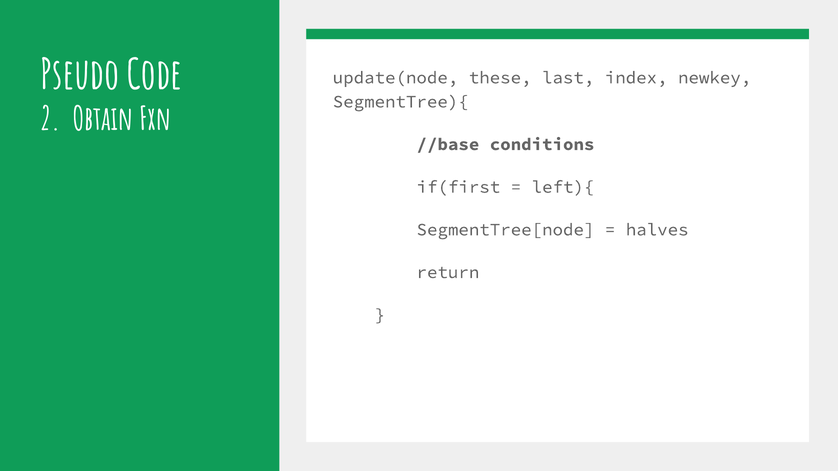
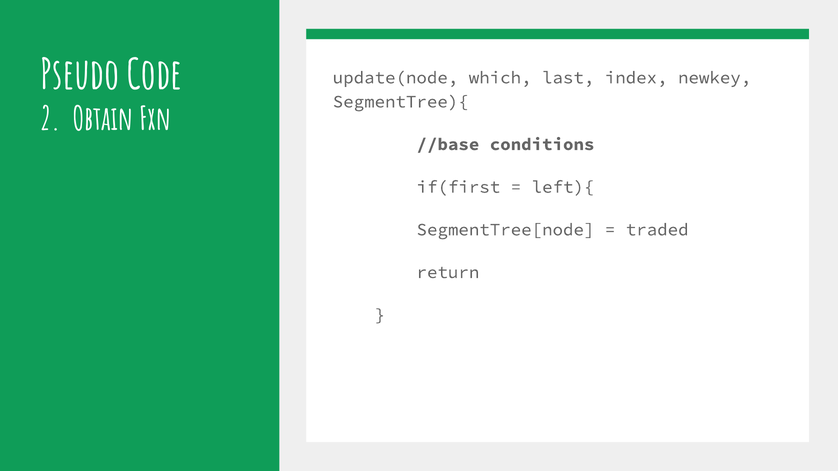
these: these -> which
halves: halves -> traded
